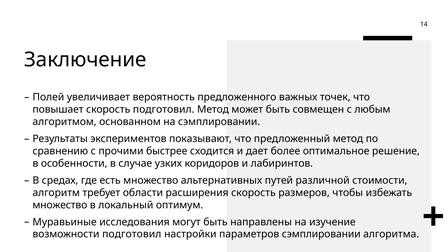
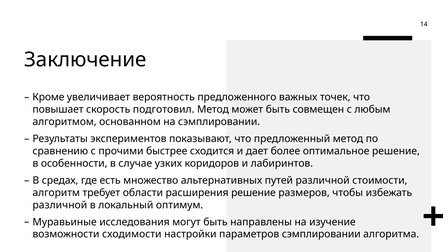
Полей: Полей -> Кроме
расширения скорость: скорость -> решение
множество at (60, 205): множество -> различной
возможности подготовил: подготовил -> сходимости
